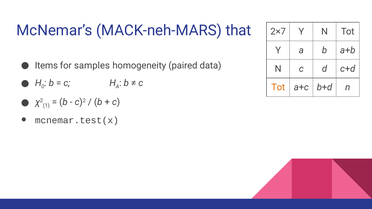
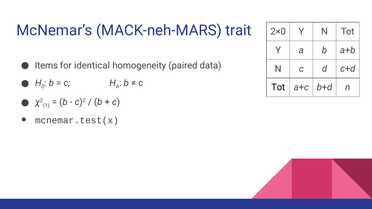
that: that -> trait
2×7: 2×7 -> 2×0
samples: samples -> identical
Tot at (278, 87) colour: orange -> black
